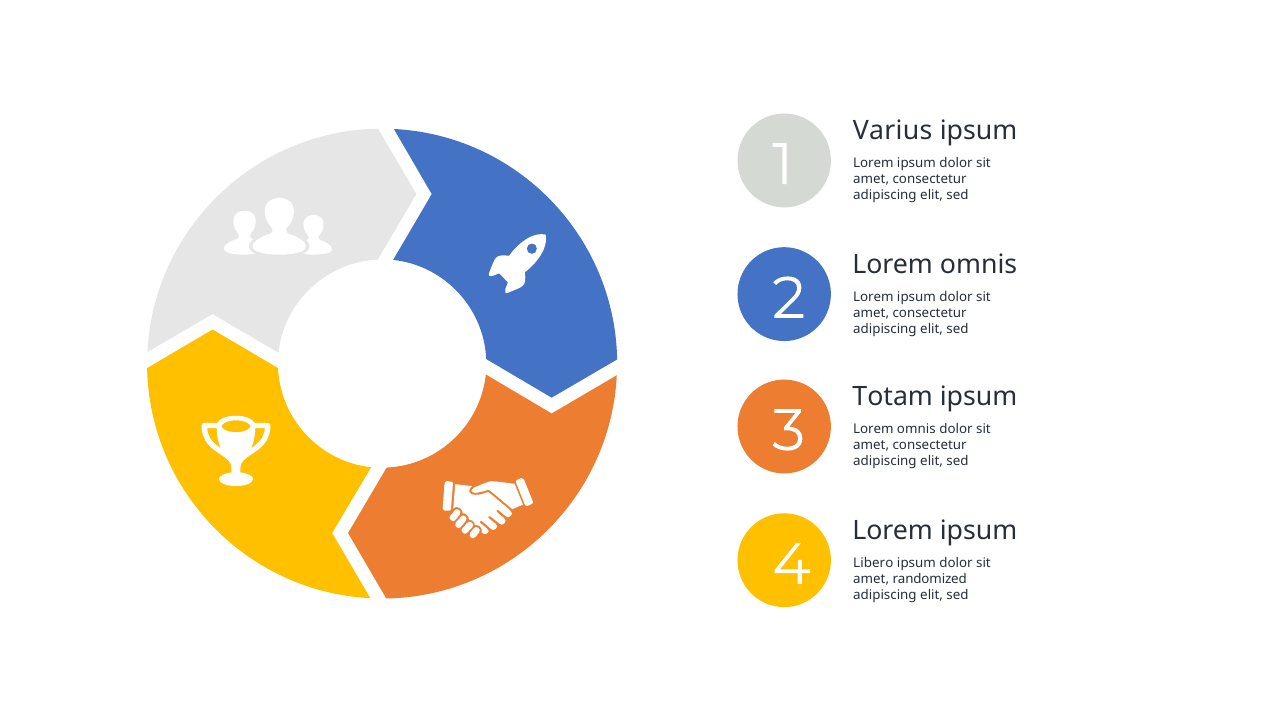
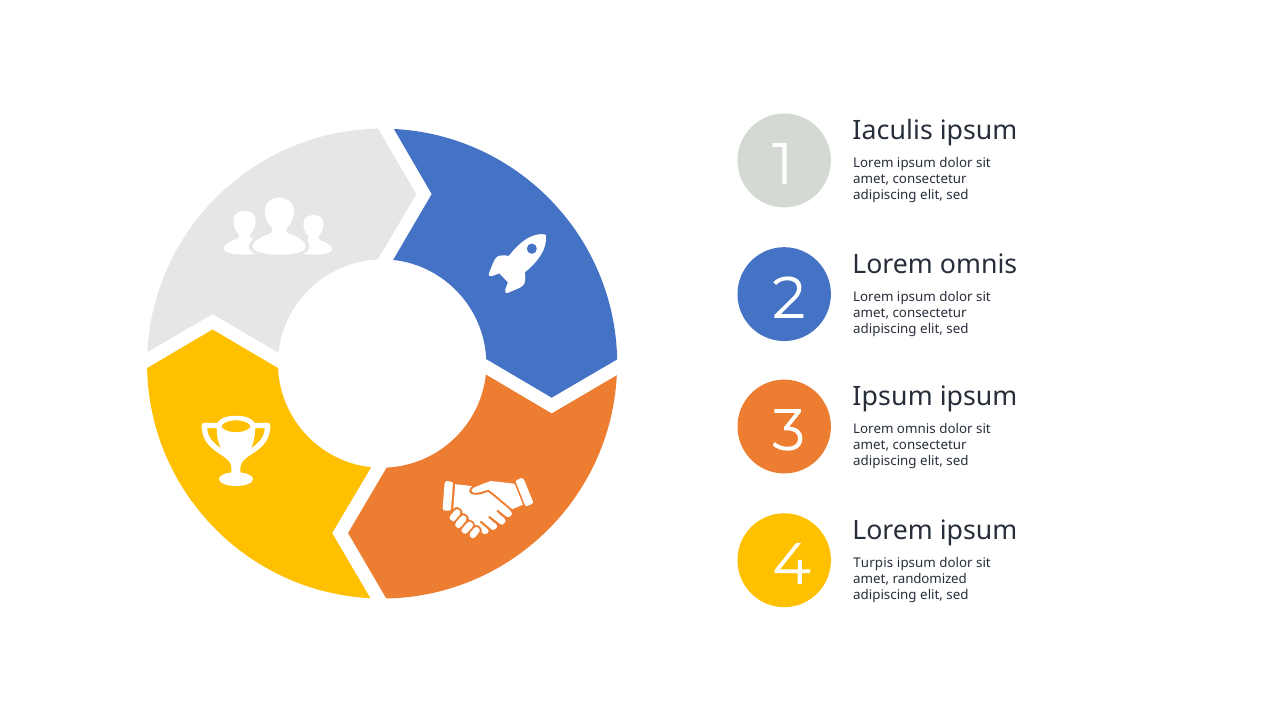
Varius: Varius -> Iaculis
Totam at (893, 397): Totam -> Ipsum
Libero: Libero -> Turpis
